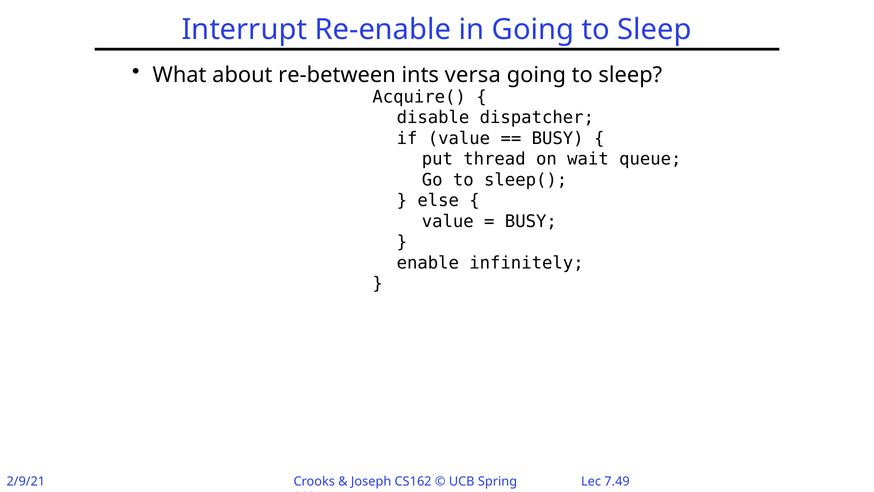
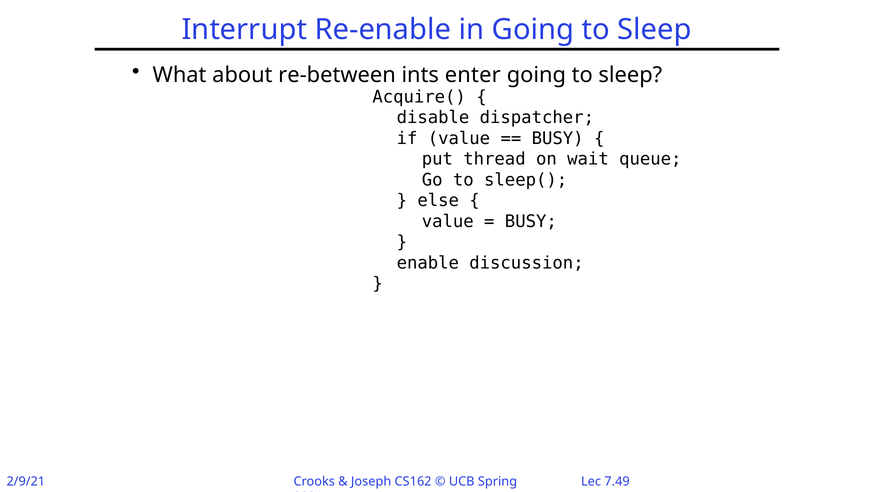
versa: versa -> enter
infinitely: infinitely -> discussion
